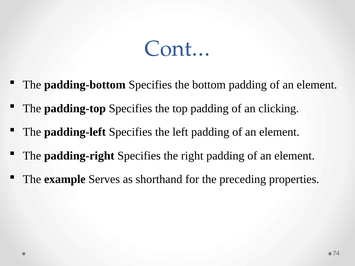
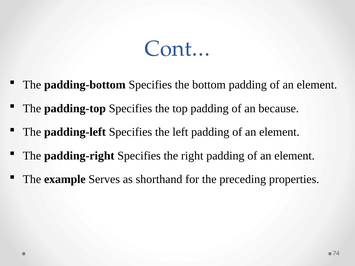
clicking: clicking -> because
